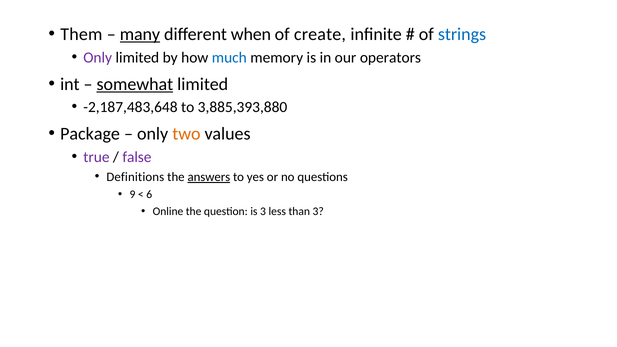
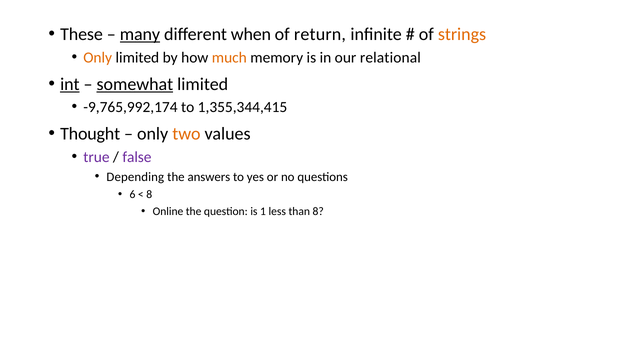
Them: Them -> These
create: create -> return
strings colour: blue -> orange
Only at (98, 57) colour: purple -> orange
much colour: blue -> orange
operators: operators -> relational
int underline: none -> present
-2,187,483,648: -2,187,483,648 -> -9,765,992,174
3,885,393,880: 3,885,393,880 -> 1,355,344,415
Package: Package -> Thought
Definitions: Definitions -> Depending
answers underline: present -> none
9: 9 -> 6
6 at (149, 195): 6 -> 8
is 3: 3 -> 1
than 3: 3 -> 8
